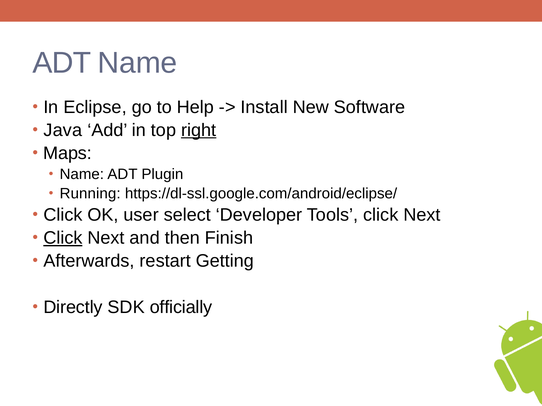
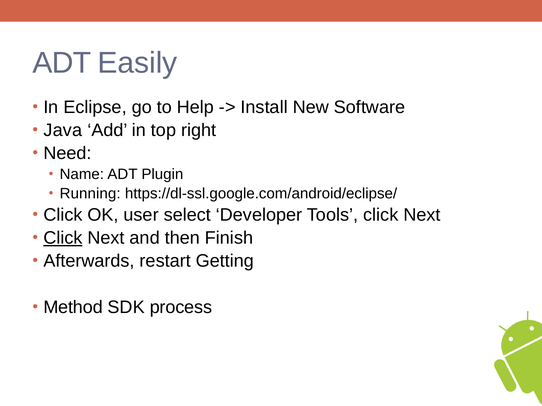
ADT Name: Name -> Easily
right underline: present -> none
Maps: Maps -> Need
Directly: Directly -> Method
officially: officially -> process
